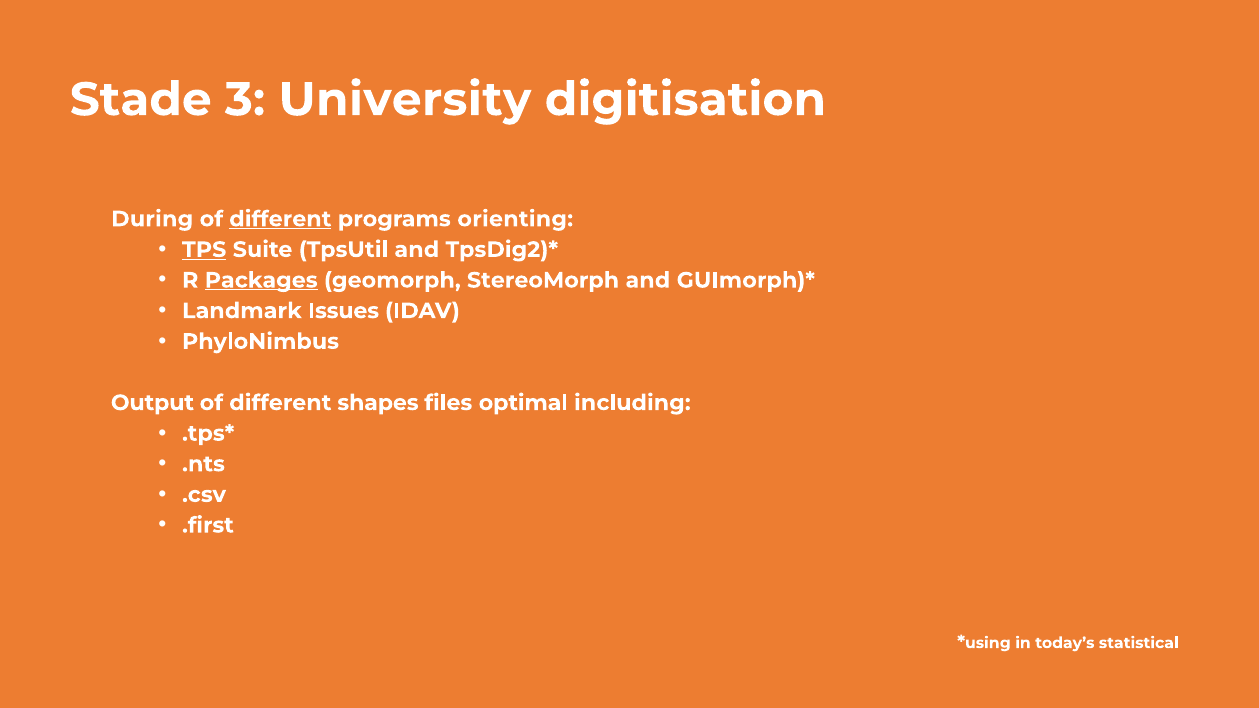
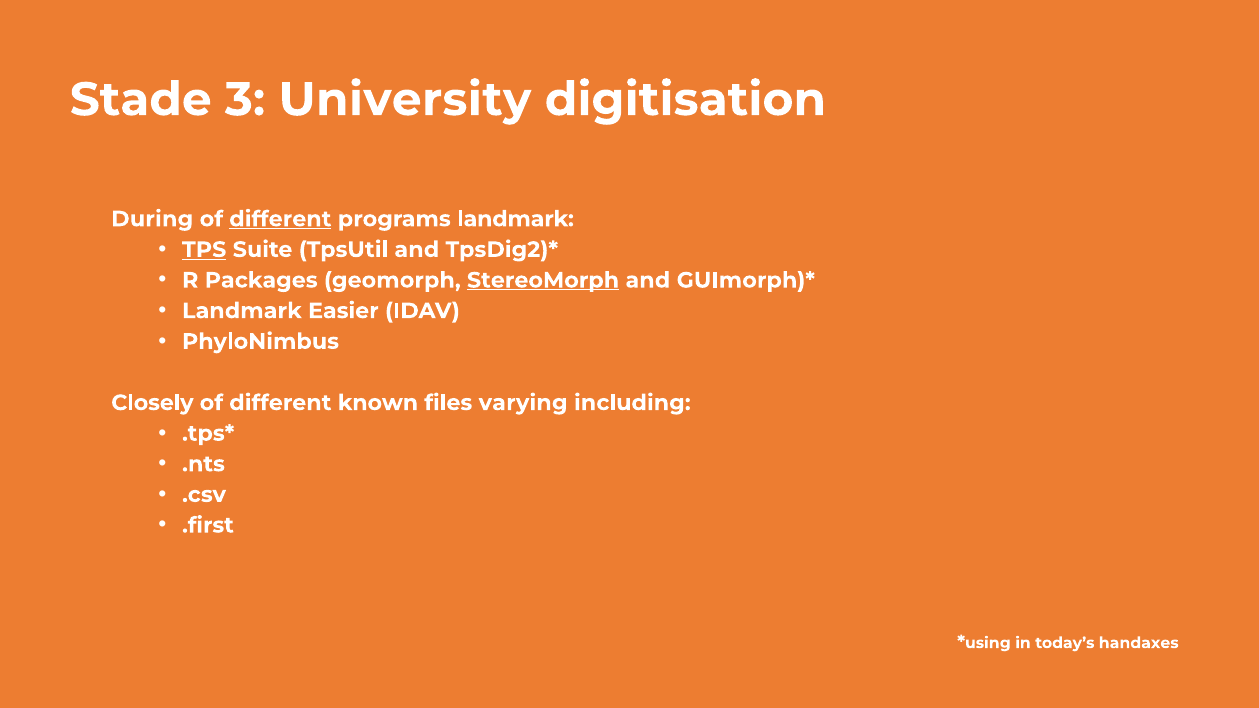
programs orienting: orienting -> landmark
Packages underline: present -> none
StereoMorph underline: none -> present
Issues: Issues -> Easier
Output: Output -> Closely
shapes: shapes -> known
optimal: optimal -> varying
statistical: statistical -> handaxes
